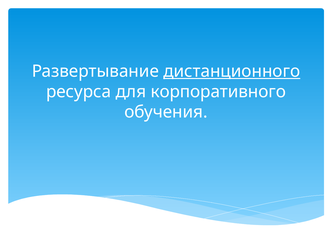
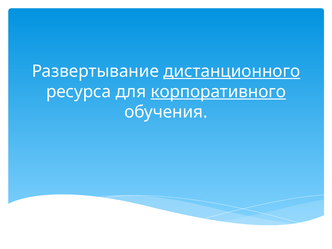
корпоративного underline: none -> present
